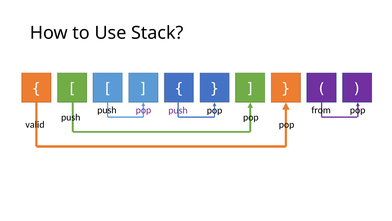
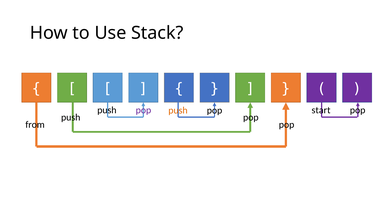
from: from -> start
push at (178, 110) colour: purple -> orange
valid: valid -> from
